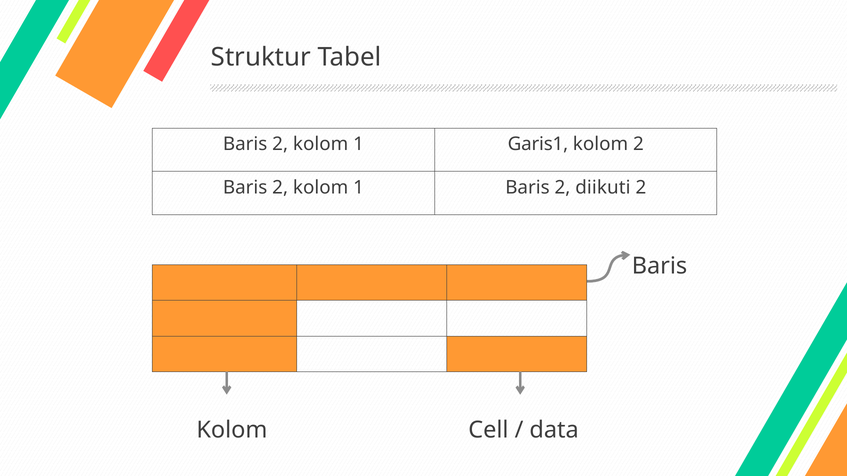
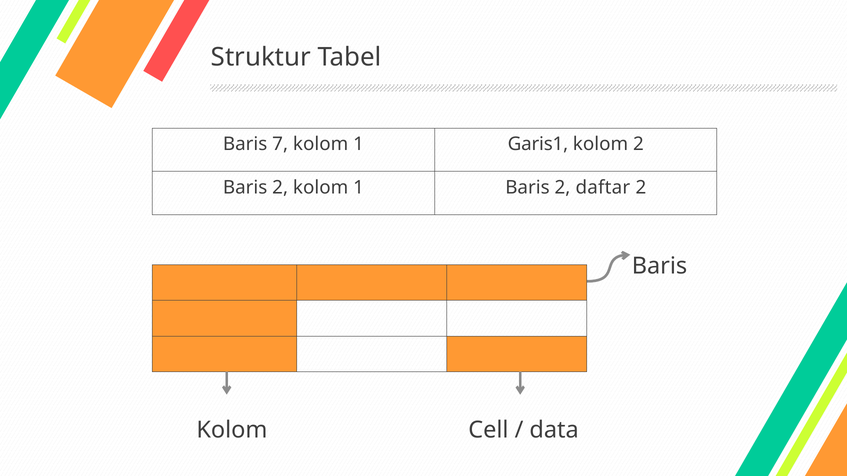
2 at (280, 144): 2 -> 7
diikuti: diikuti -> daftar
